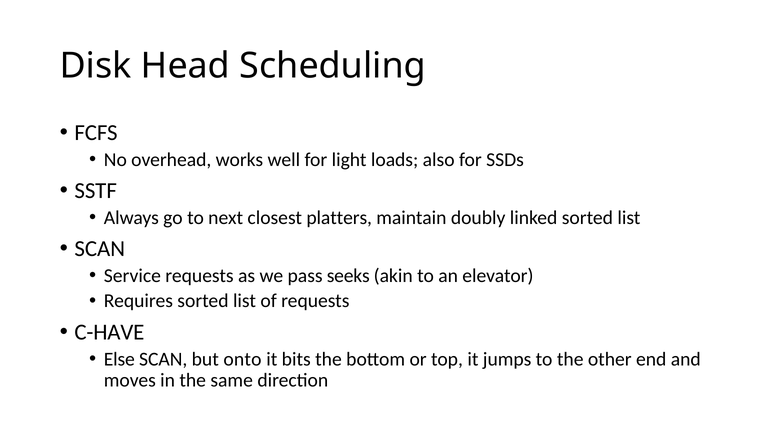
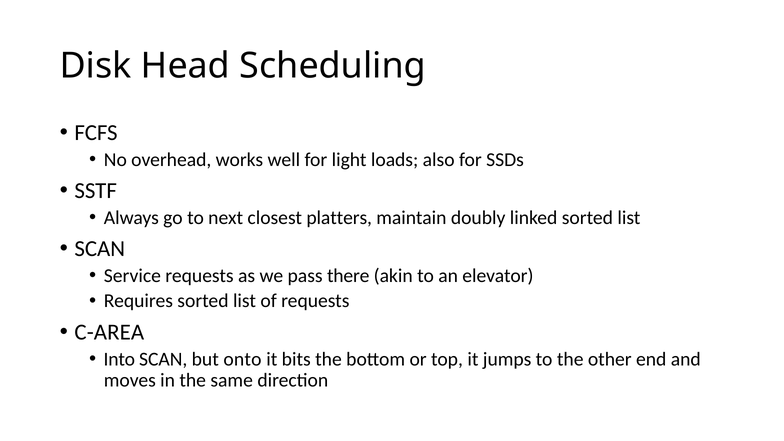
seeks: seeks -> there
C-HAVE: C-HAVE -> C-AREA
Else: Else -> Into
